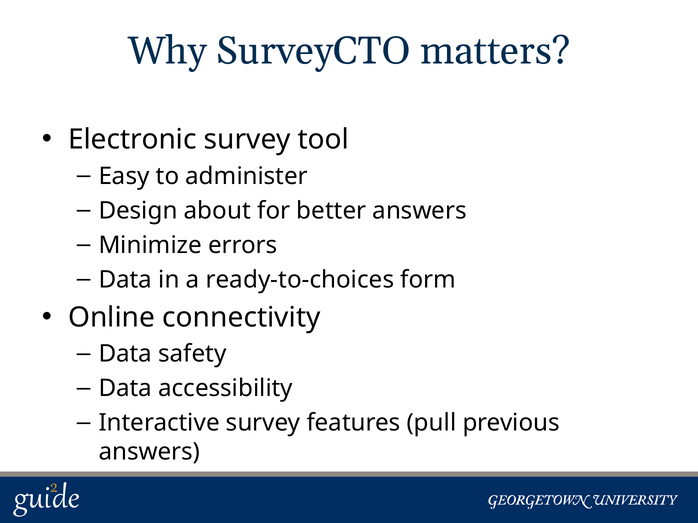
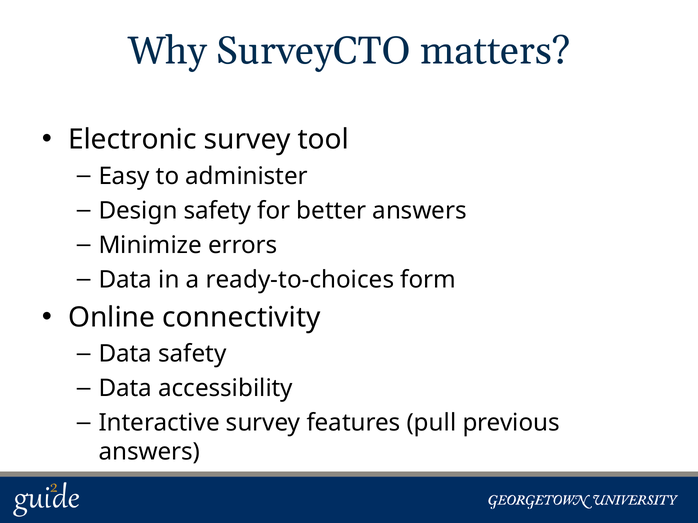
Design about: about -> safety
